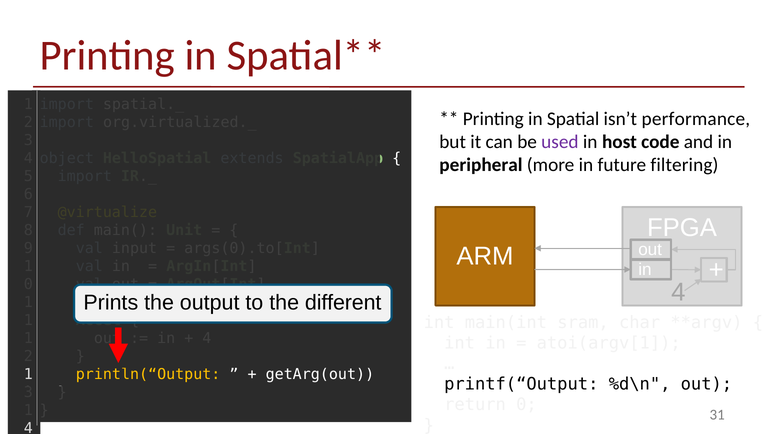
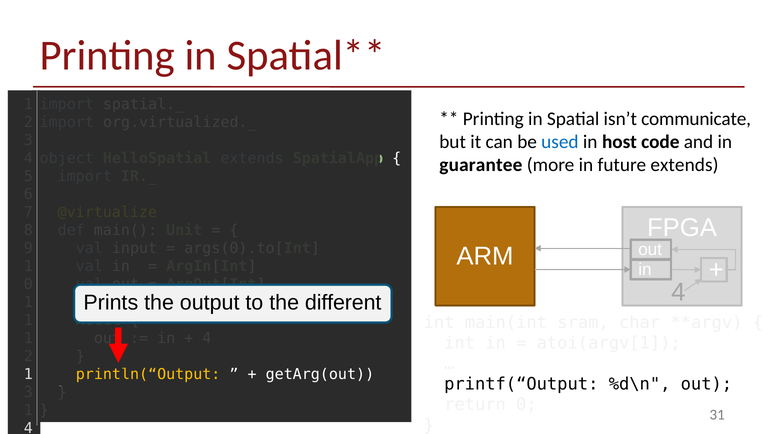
performance: performance -> communicate
used colour: purple -> blue
peripheral: peripheral -> guarantee
future filtering: filtering -> extends
